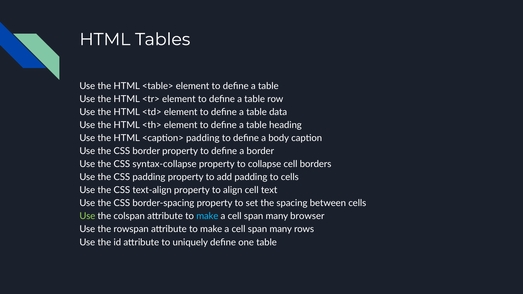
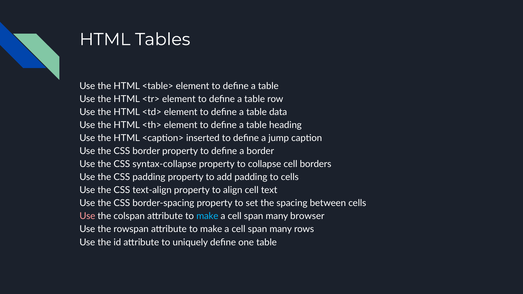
<caption> padding: padding -> inserted
body: body -> jump
Use at (87, 216) colour: light green -> pink
